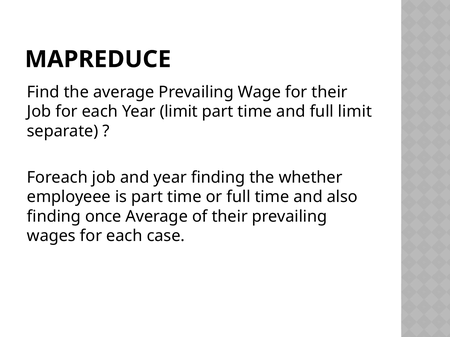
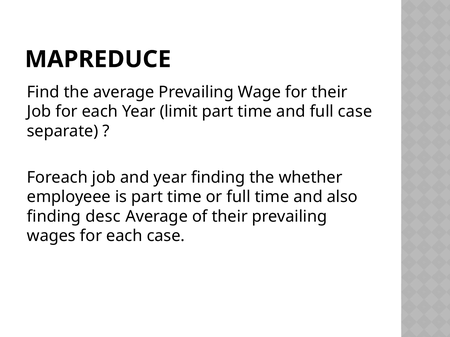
full limit: limit -> case
once: once -> desc
